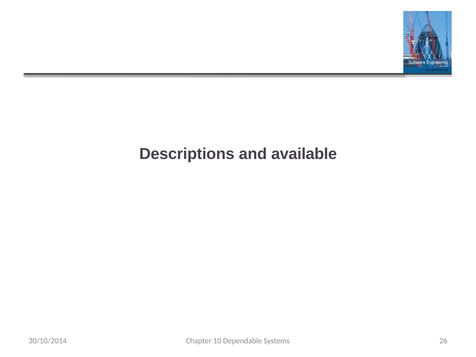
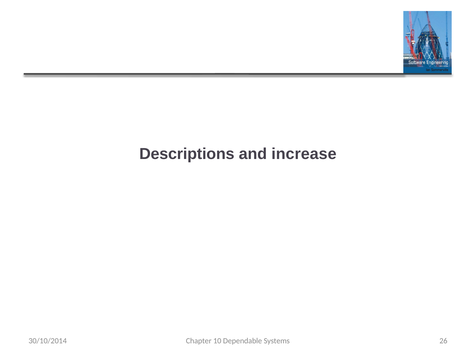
available: available -> increase
